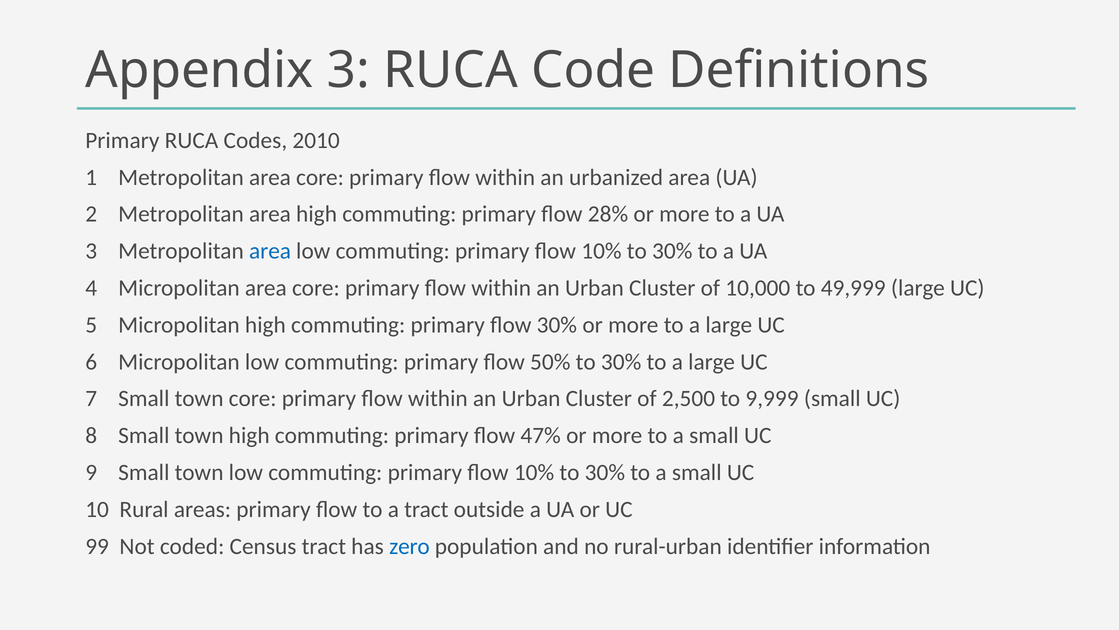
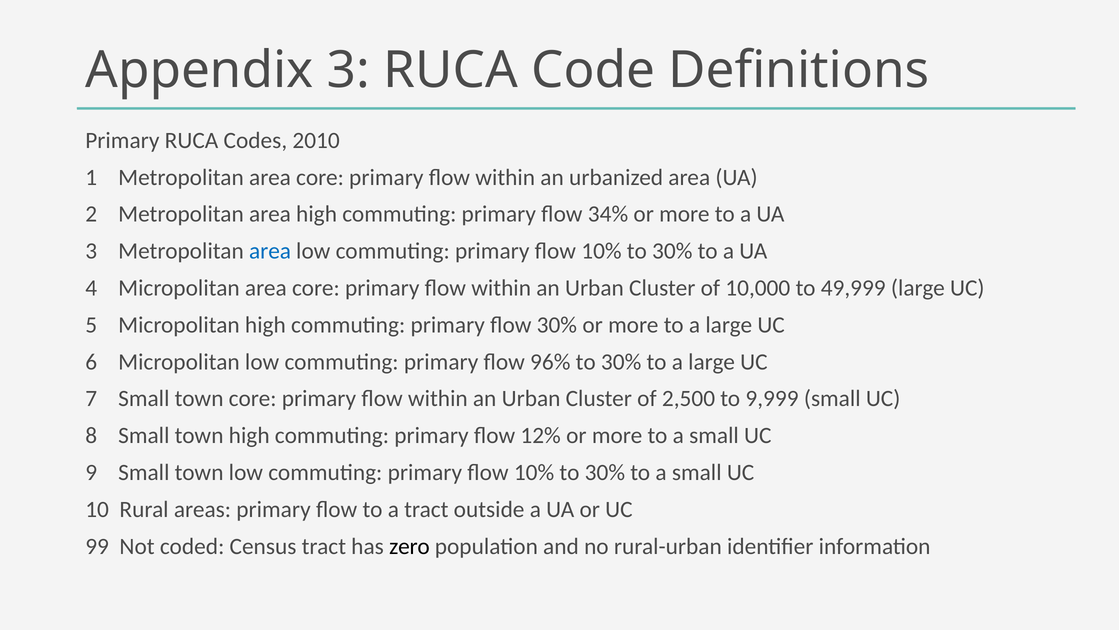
28%: 28% -> 34%
50%: 50% -> 96%
47%: 47% -> 12%
zero colour: blue -> black
